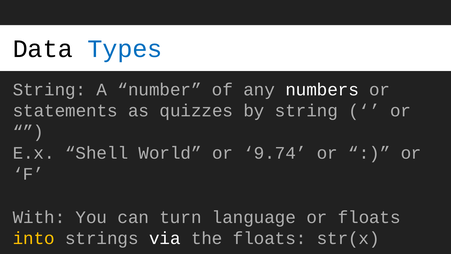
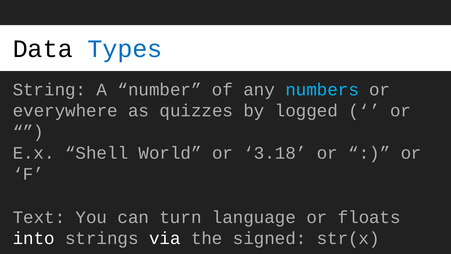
numbers colour: white -> light blue
statements: statements -> everywhere
by string: string -> logged
9.74: 9.74 -> 3.18
With: With -> Text
into colour: yellow -> white
the floats: floats -> signed
